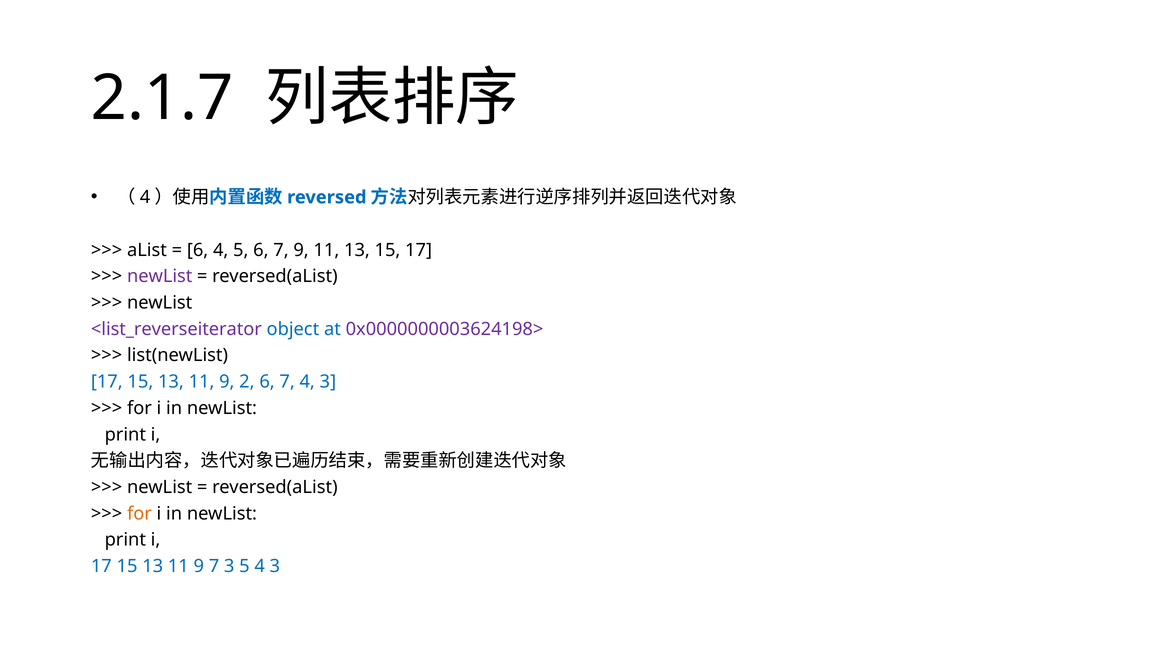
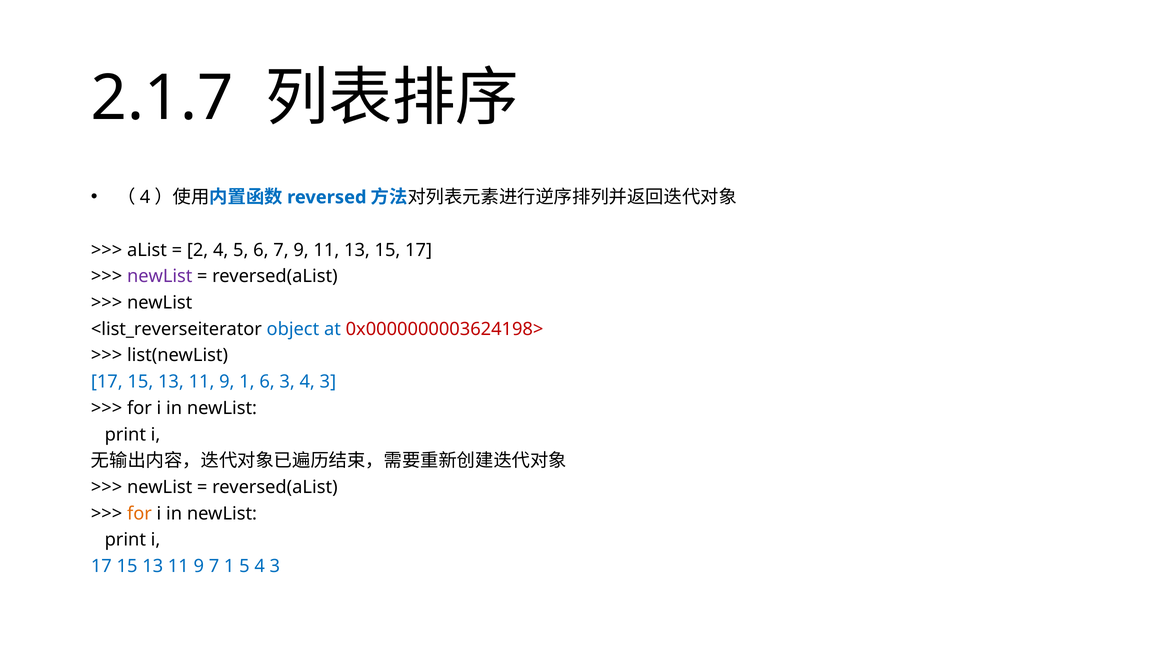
6 at (198, 250): 6 -> 2
<list_reverseiterator colour: purple -> black
0x0000000003624198> colour: purple -> red
9 2: 2 -> 1
7 at (287, 382): 7 -> 3
7 3: 3 -> 1
